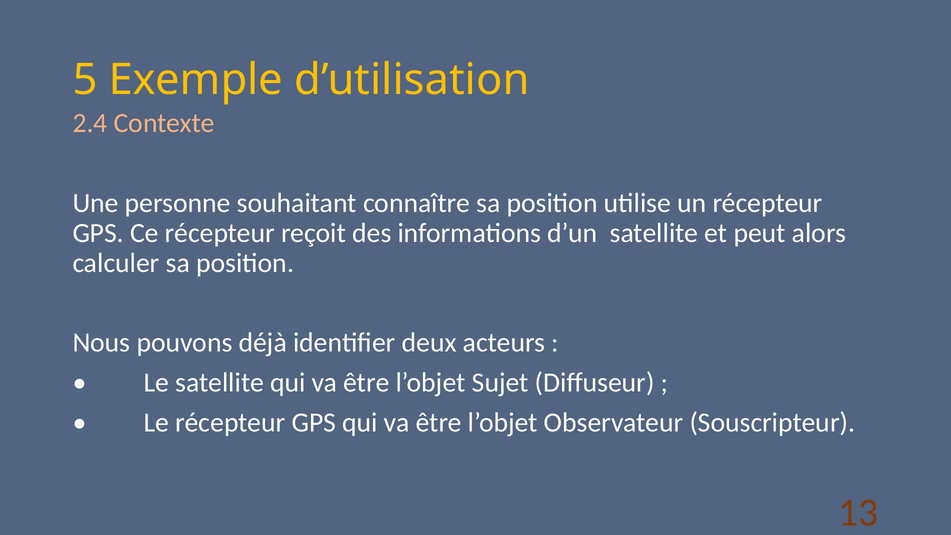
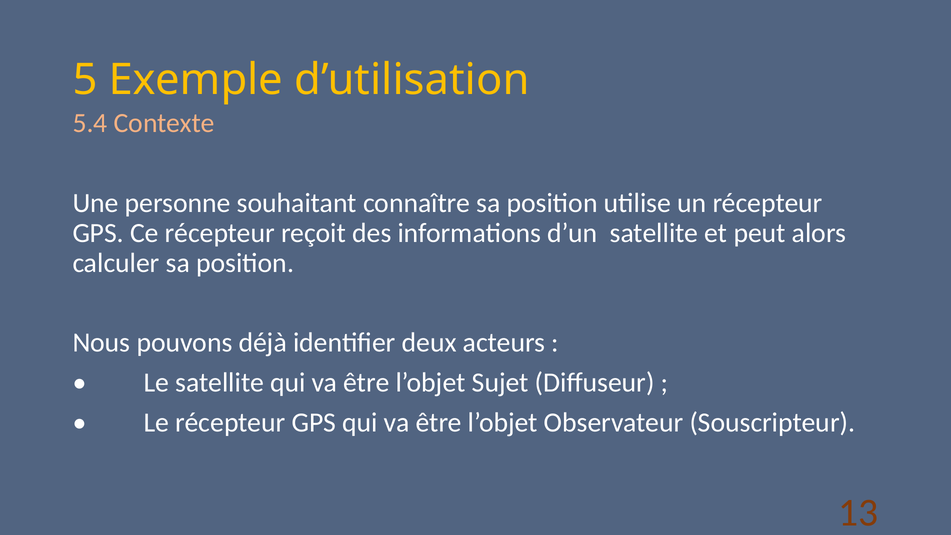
2.4: 2.4 -> 5.4
